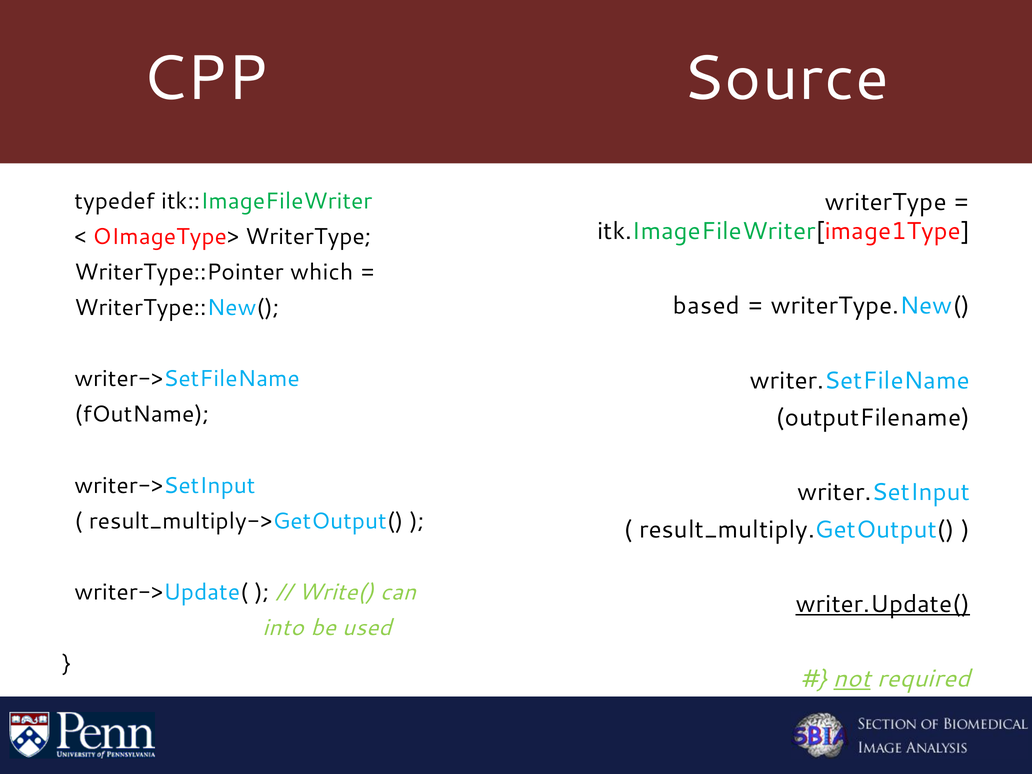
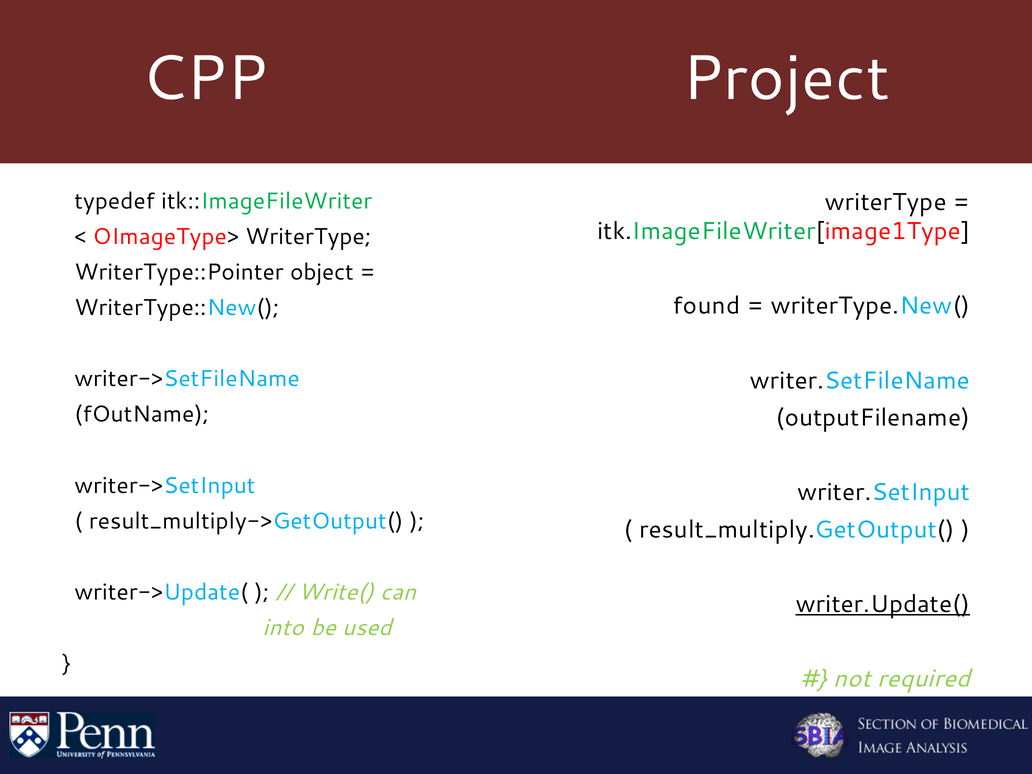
Source: Source -> Project
which: which -> object
based: based -> found
not underline: present -> none
